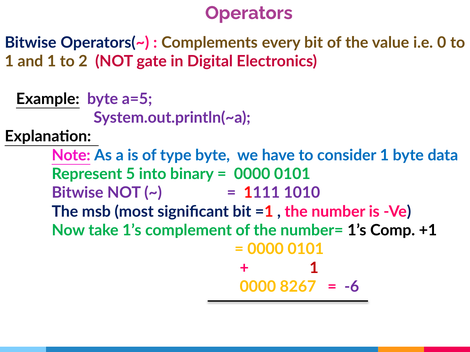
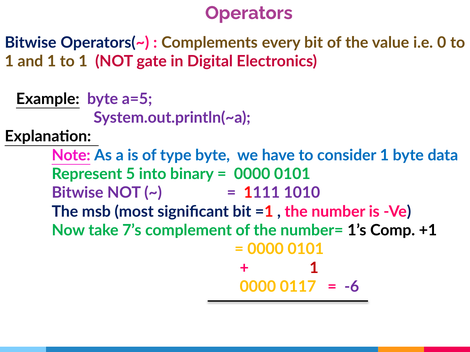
1 to 2: 2 -> 1
take 1’s: 1’s -> 7’s
8267: 8267 -> 0117
